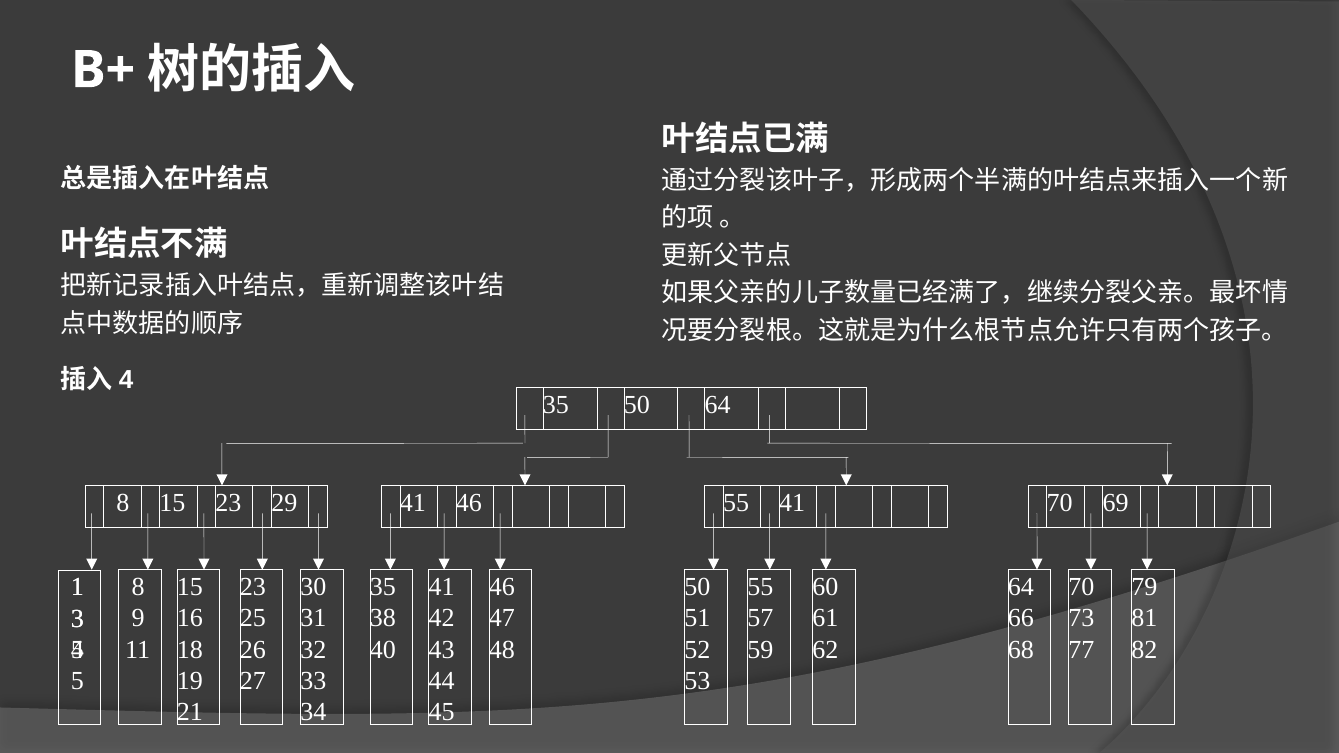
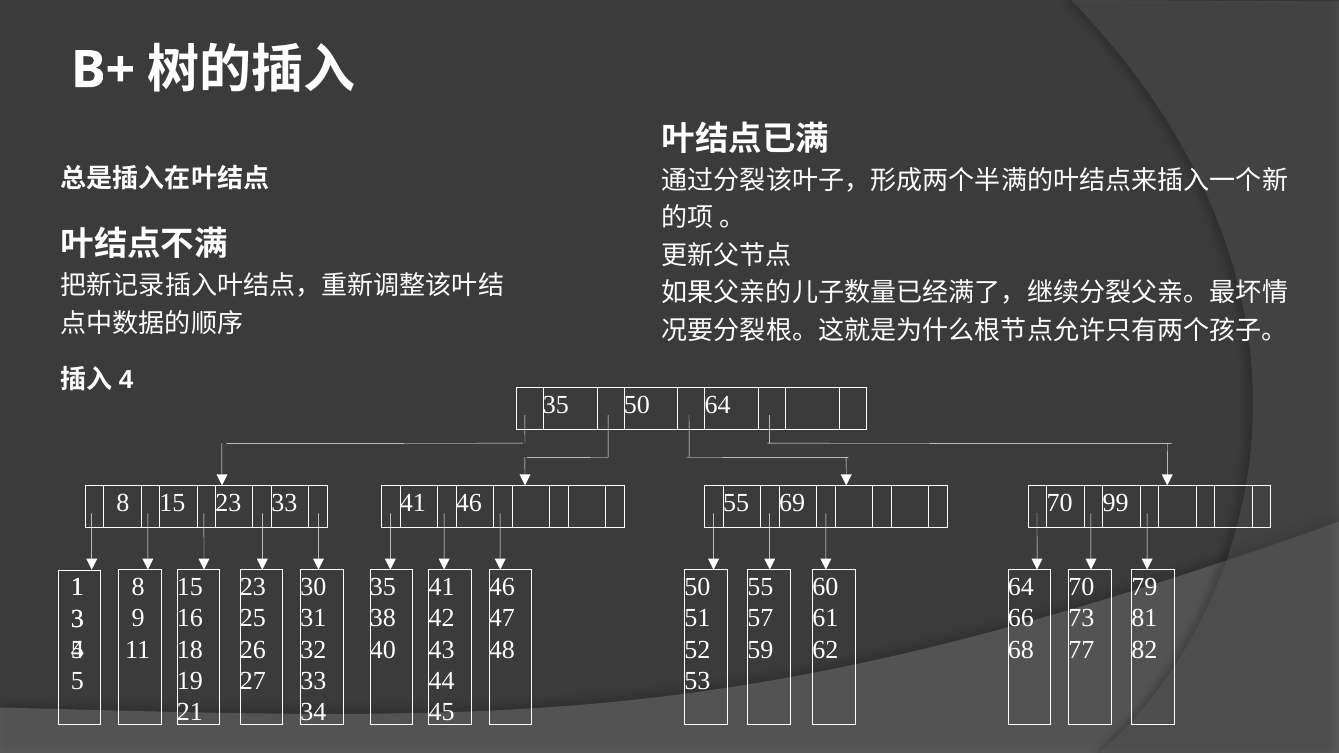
23 29: 29 -> 33
55 41: 41 -> 69
69: 69 -> 99
